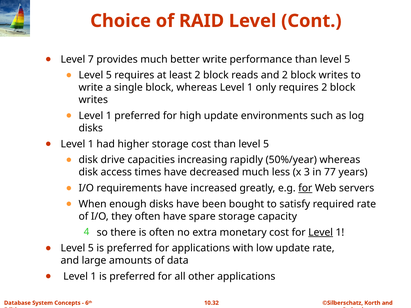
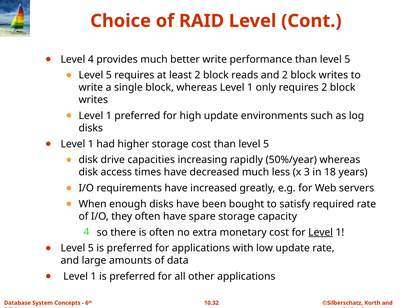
Level 7: 7 -> 4
77: 77 -> 18
for at (305, 188) underline: present -> none
